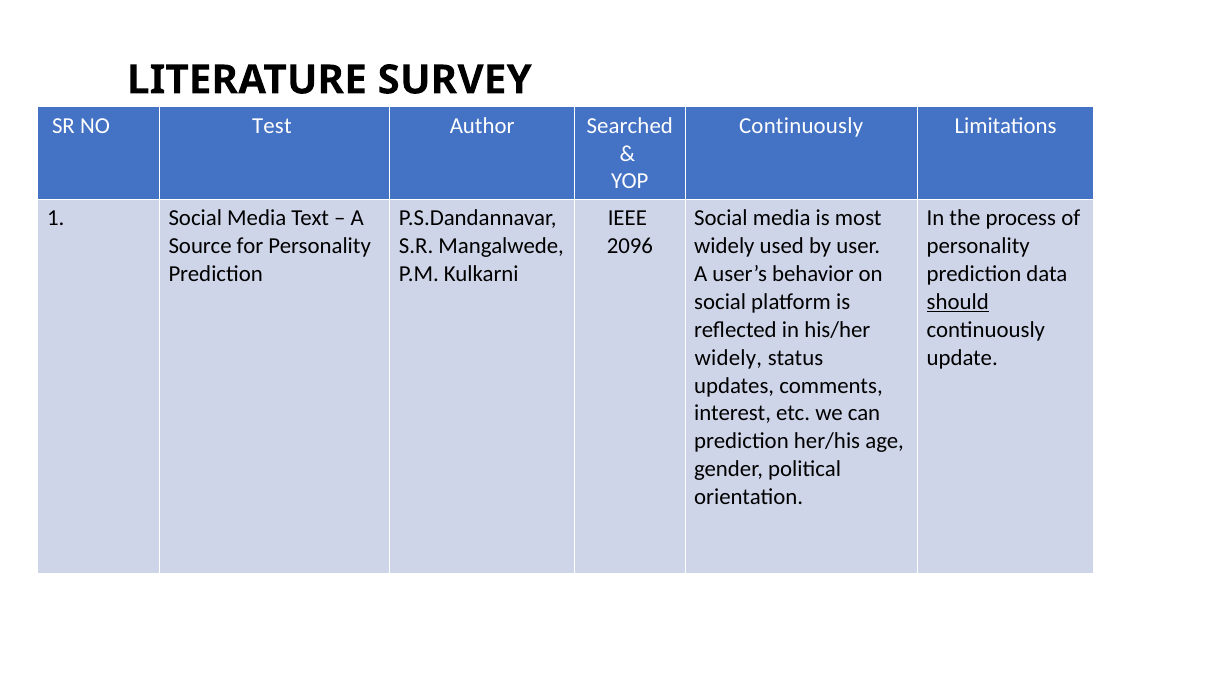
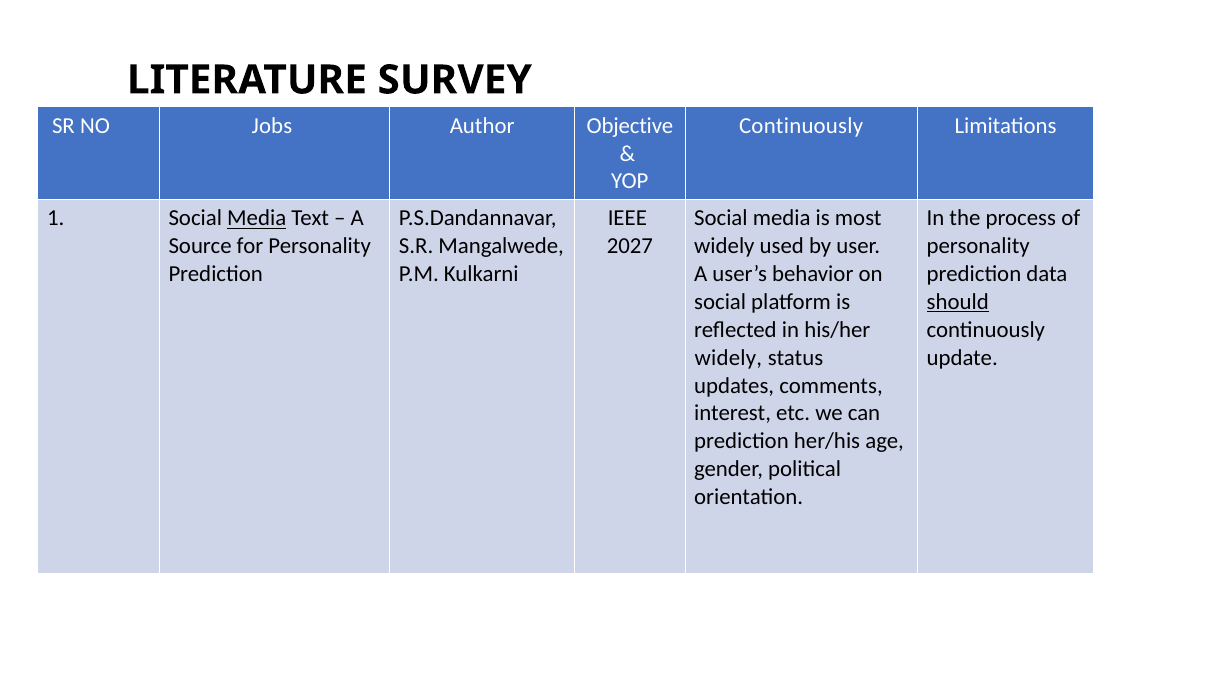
Test: Test -> Jobs
Searched: Searched -> Objective
Media at (257, 218) underline: none -> present
2096: 2096 -> 2027
